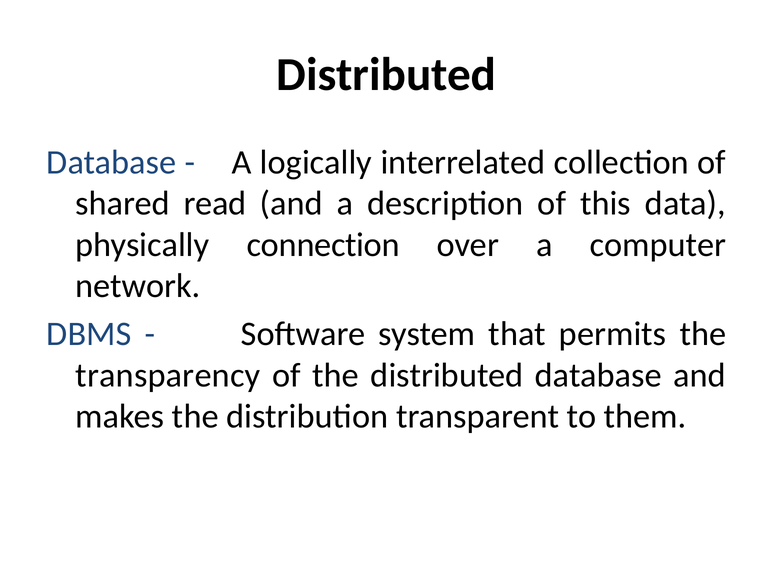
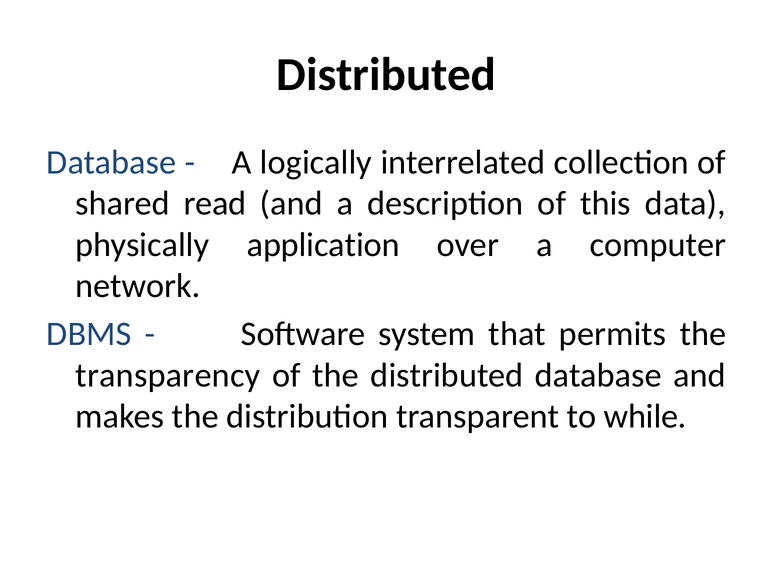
connection: connection -> application
them: them -> while
